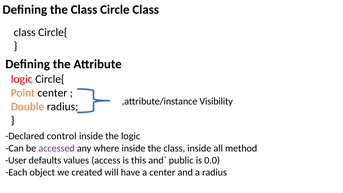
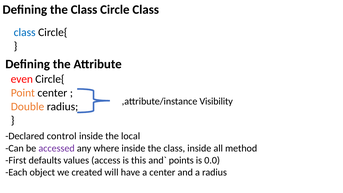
class at (25, 32) colour: black -> blue
logic at (22, 79): logic -> even
the logic: logic -> local
User: User -> First
public: public -> points
